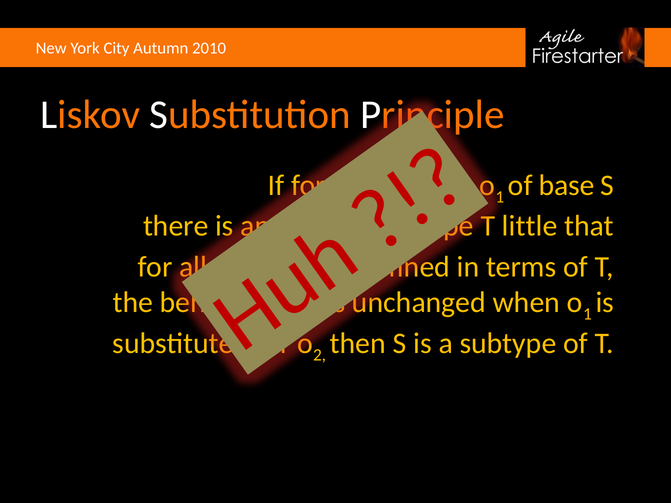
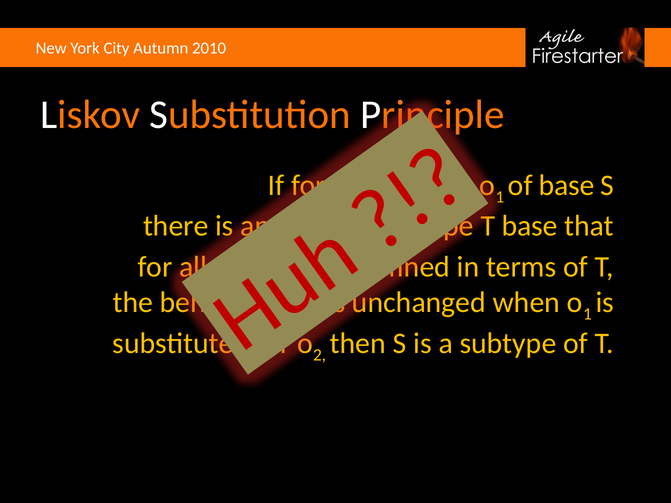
little at (530, 226): little -> base
